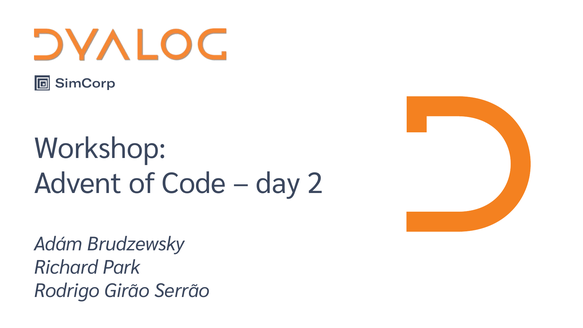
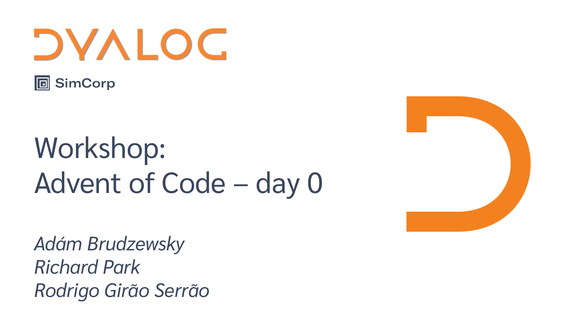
2: 2 -> 0
